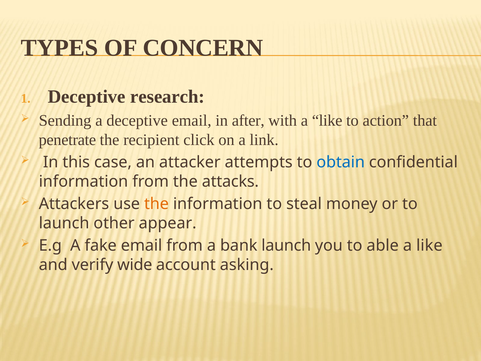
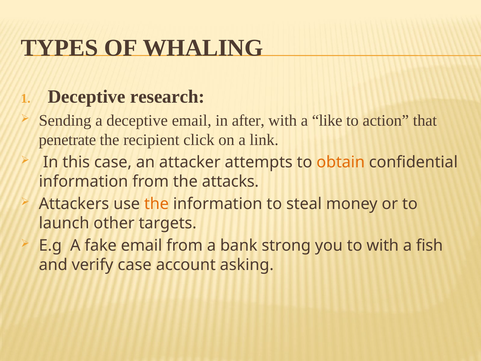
CONCERN: CONCERN -> WHALING
obtain colour: blue -> orange
appear: appear -> targets
bank launch: launch -> strong
to able: able -> with
like at (429, 246): like -> fish
verify wide: wide -> case
